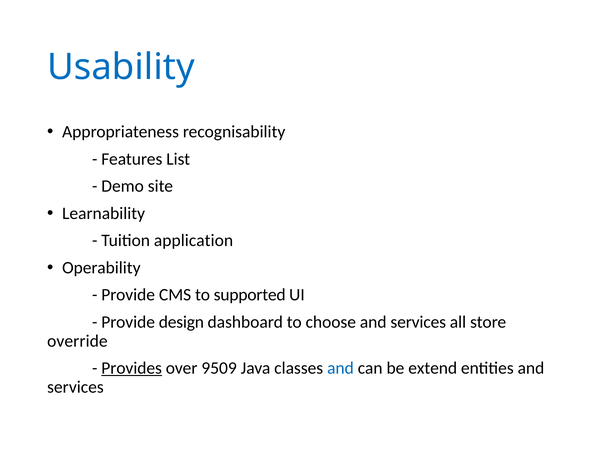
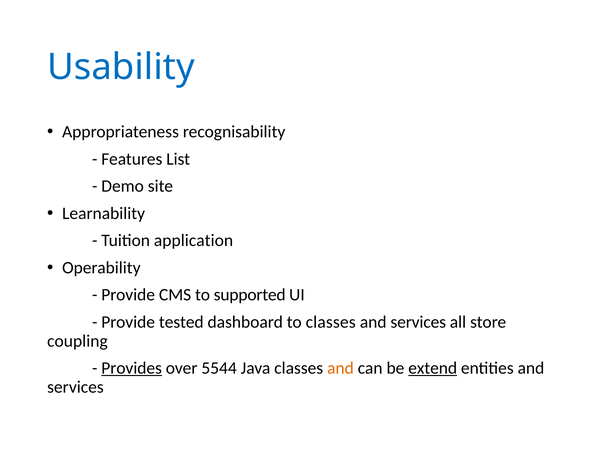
design: design -> tested
to choose: choose -> classes
override: override -> coupling
9509: 9509 -> 5544
and at (340, 368) colour: blue -> orange
extend underline: none -> present
